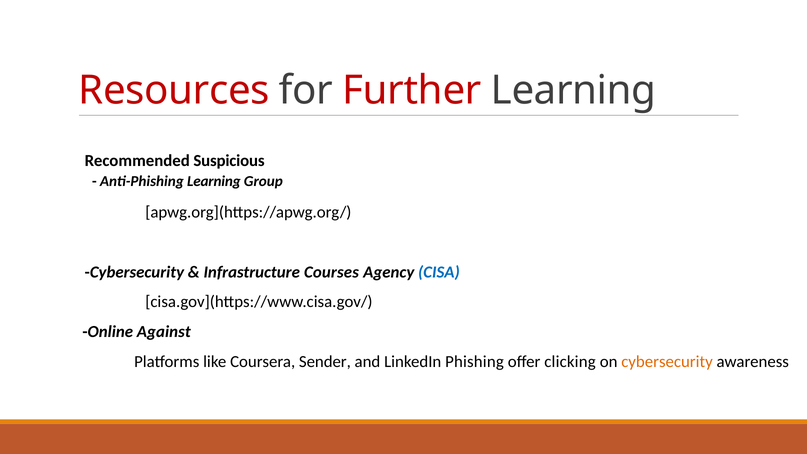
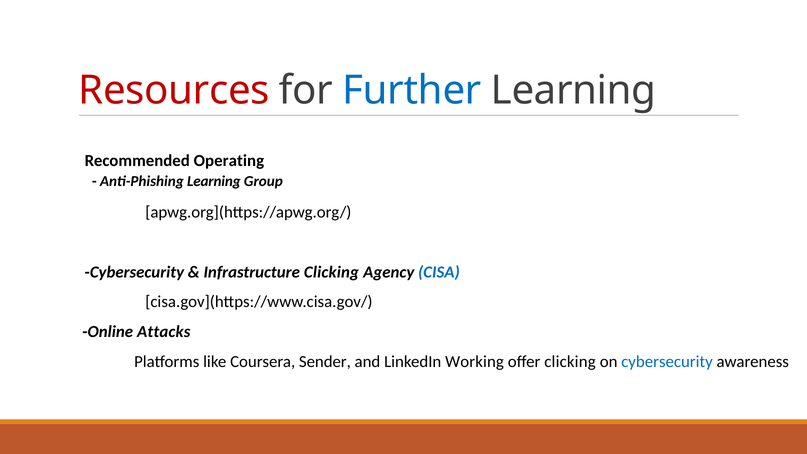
Further colour: red -> blue
Suspicious: Suspicious -> Operating
Infrastructure Courses: Courses -> Clicking
Against: Against -> Attacks
Phishing: Phishing -> Working
cybersecurity at (667, 362) colour: orange -> blue
